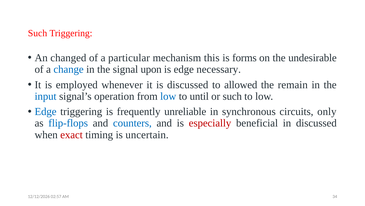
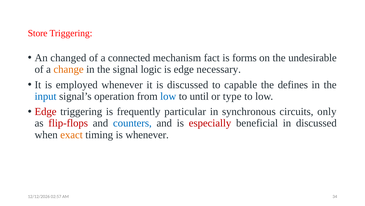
Such at (38, 33): Such -> Store
particular: particular -> connected
this: this -> fact
change colour: blue -> orange
upon: upon -> logic
allowed: allowed -> capable
remain: remain -> defines
or such: such -> type
Edge at (46, 111) colour: blue -> red
unreliable: unreliable -> particular
flip-flops colour: blue -> red
exact colour: red -> orange
is uncertain: uncertain -> whenever
